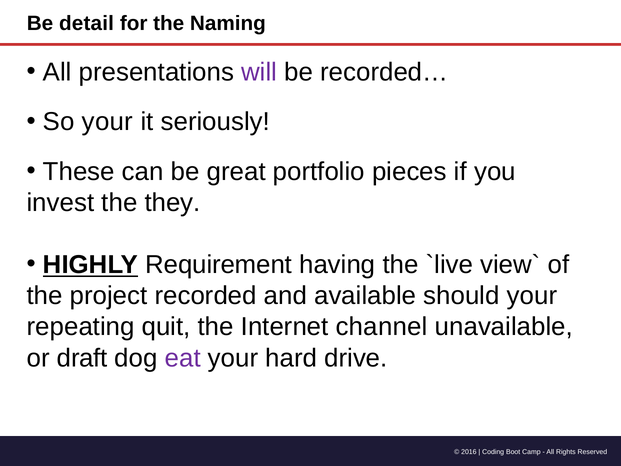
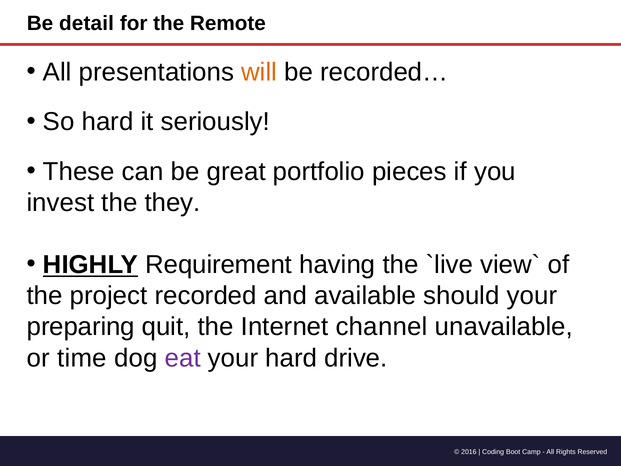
Naming: Naming -> Remote
will colour: purple -> orange
So your: your -> hard
repeating: repeating -> preparing
draft: draft -> time
